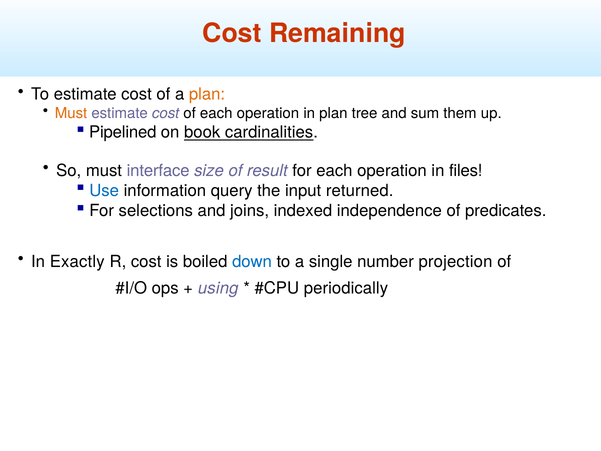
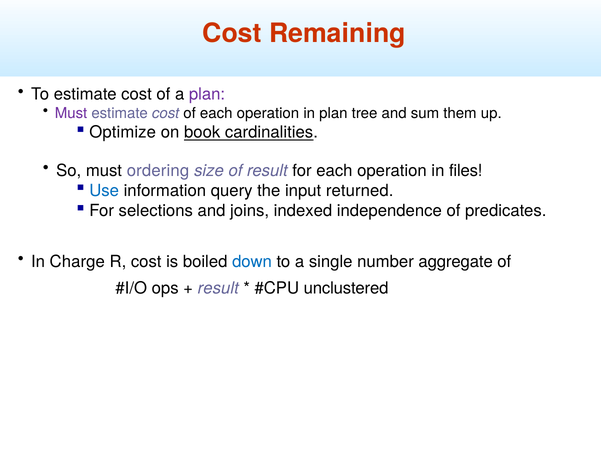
plan at (207, 94) colour: orange -> purple
Must at (71, 113) colour: orange -> purple
Pipelined: Pipelined -> Optimize
interface: interface -> ordering
Exactly: Exactly -> Charge
projection: projection -> aggregate
using at (218, 288): using -> result
periodically: periodically -> unclustered
